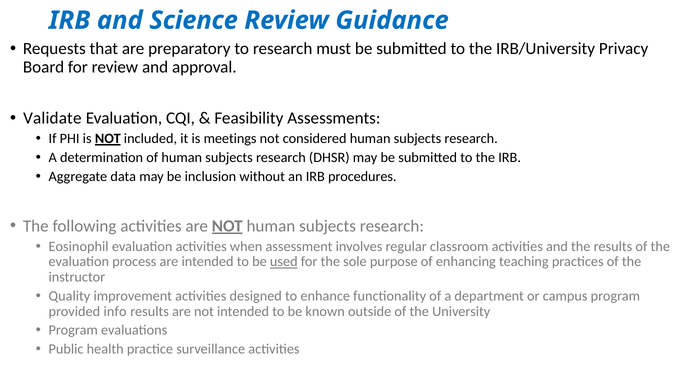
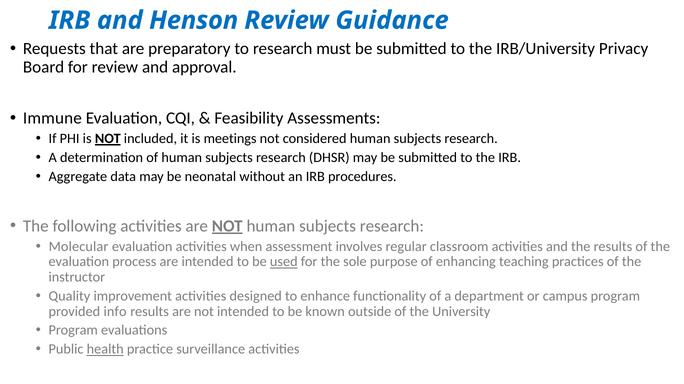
Science: Science -> Henson
Validate: Validate -> Immune
inclusion: inclusion -> neonatal
Eosinophil: Eosinophil -> Molecular
health underline: none -> present
